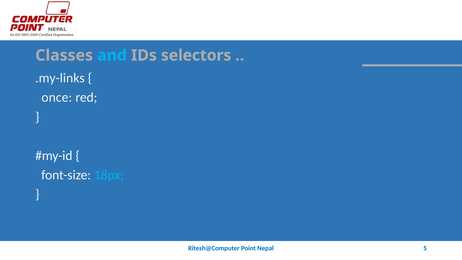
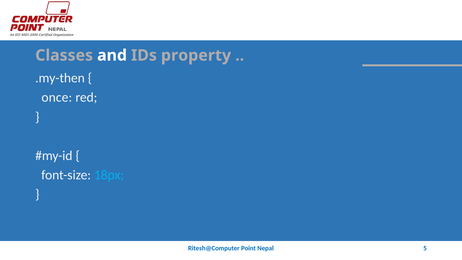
and colour: light blue -> white
selectors: selectors -> property
.my-links: .my-links -> .my-then
